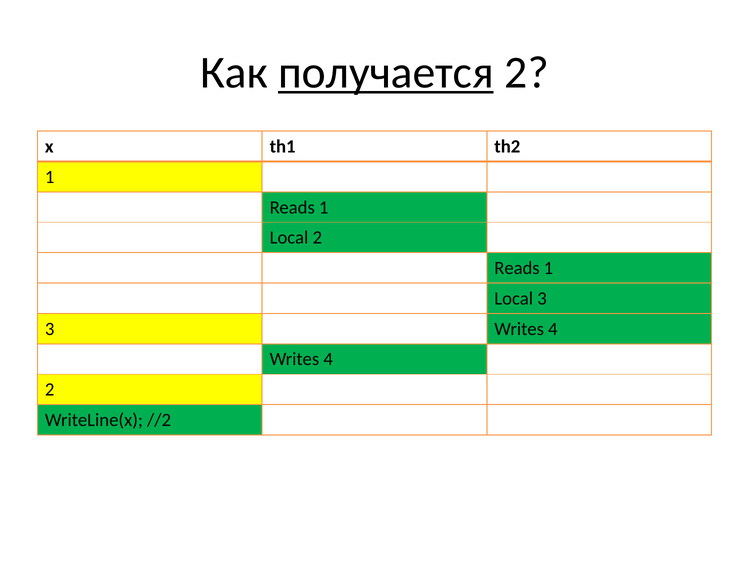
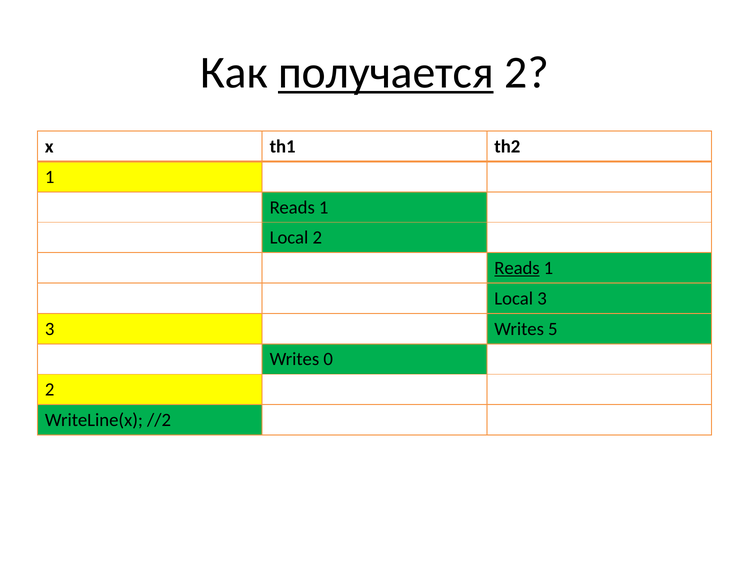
Reads at (517, 268) underline: none -> present
3 Writes 4: 4 -> 5
4 at (328, 359): 4 -> 0
